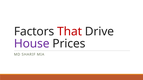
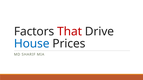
House colour: purple -> blue
